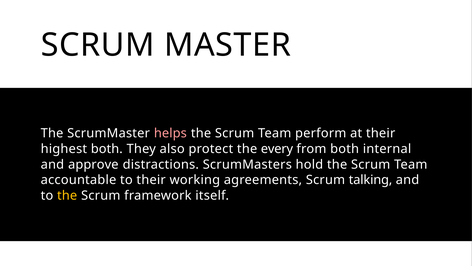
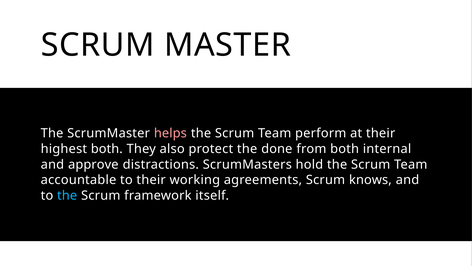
every: every -> done
talking: talking -> knows
the at (67, 195) colour: yellow -> light blue
